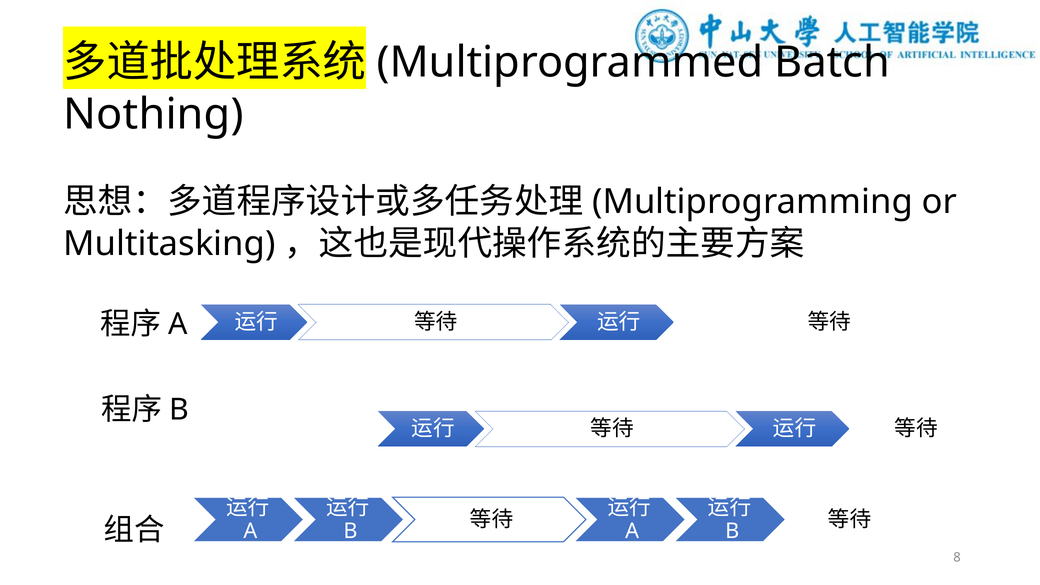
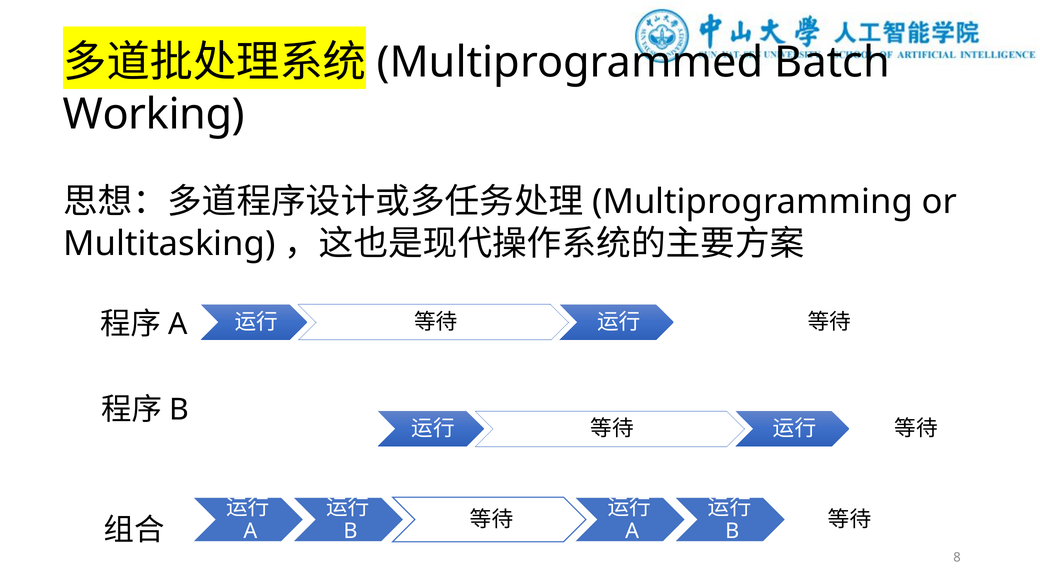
Nothing: Nothing -> Working
